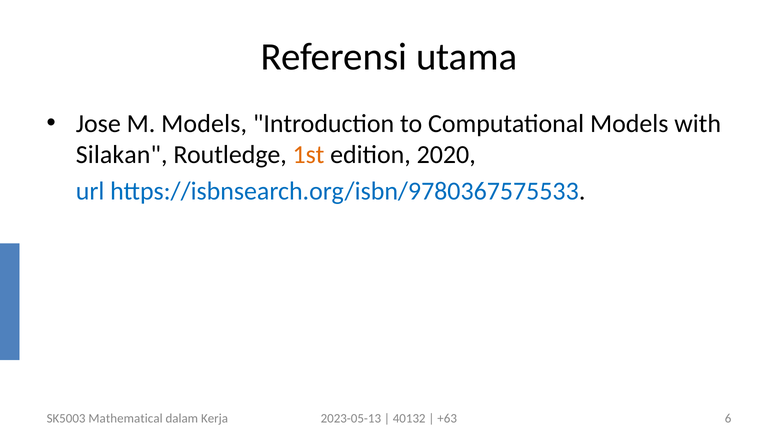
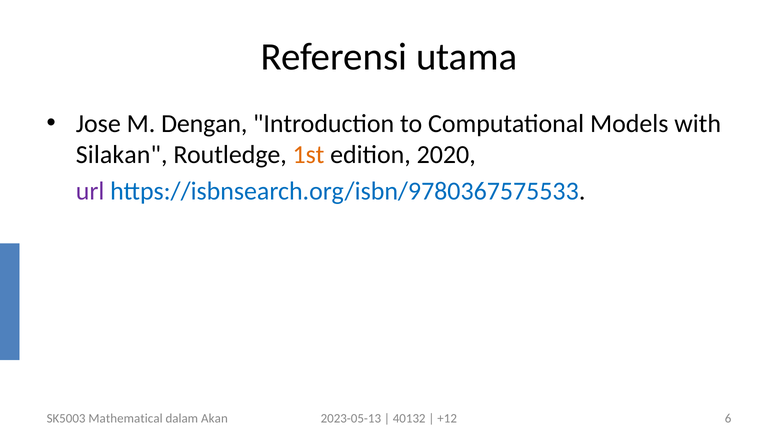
M Models: Models -> Dengan
url colour: blue -> purple
Kerja: Kerja -> Akan
+63: +63 -> +12
